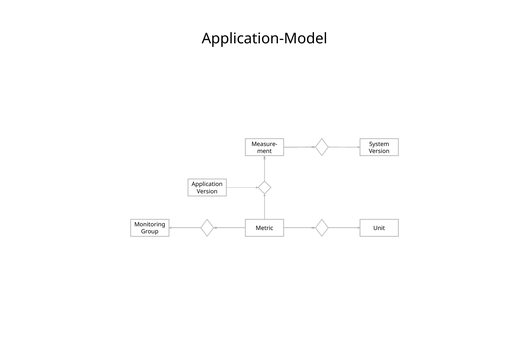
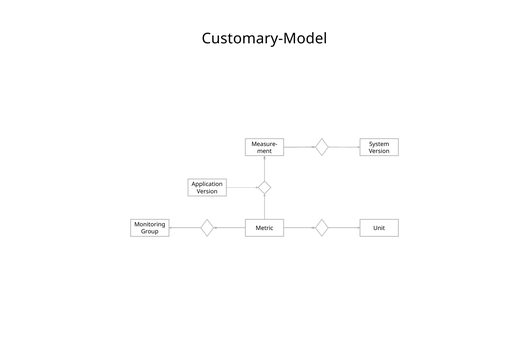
Application-Model: Application-Model -> Customary-Model
